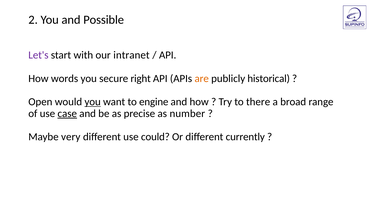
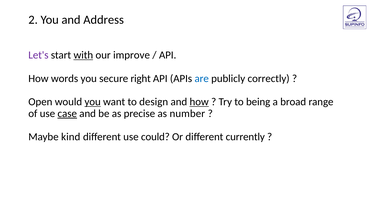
Possible: Possible -> Address
with underline: none -> present
intranet: intranet -> improve
are colour: orange -> blue
historical: historical -> correctly
engine: engine -> design
how at (199, 102) underline: none -> present
there: there -> being
very: very -> kind
